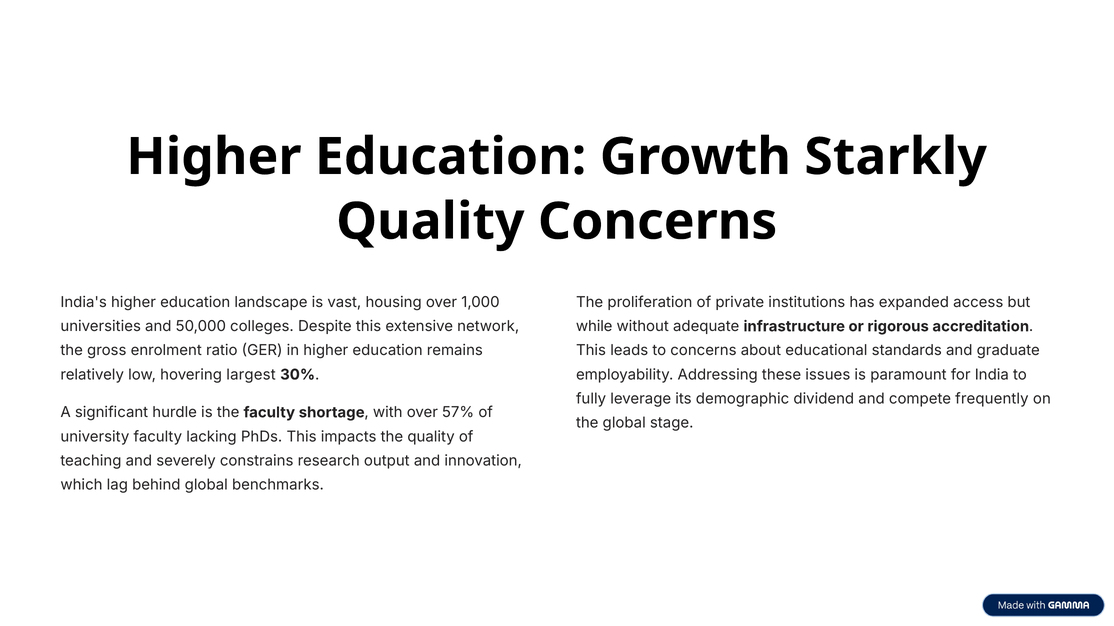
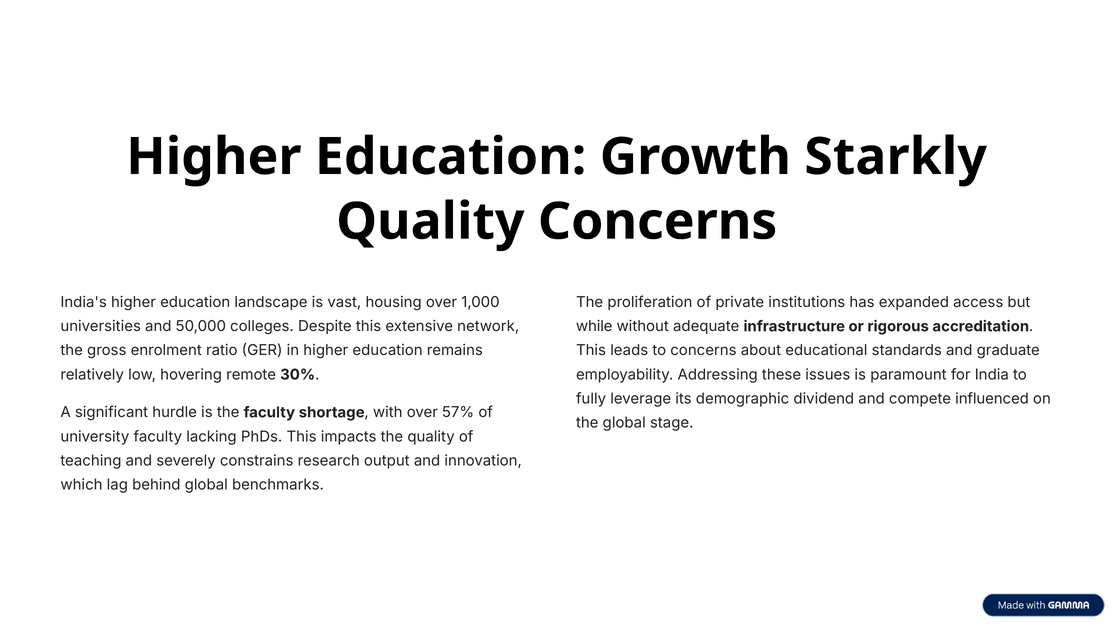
largest: largest -> remote
frequently: frequently -> influenced
